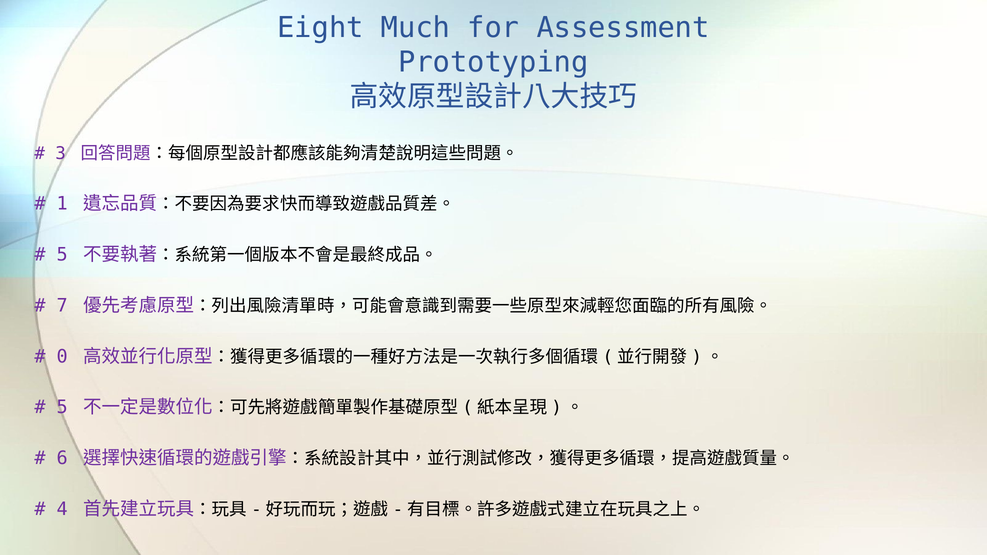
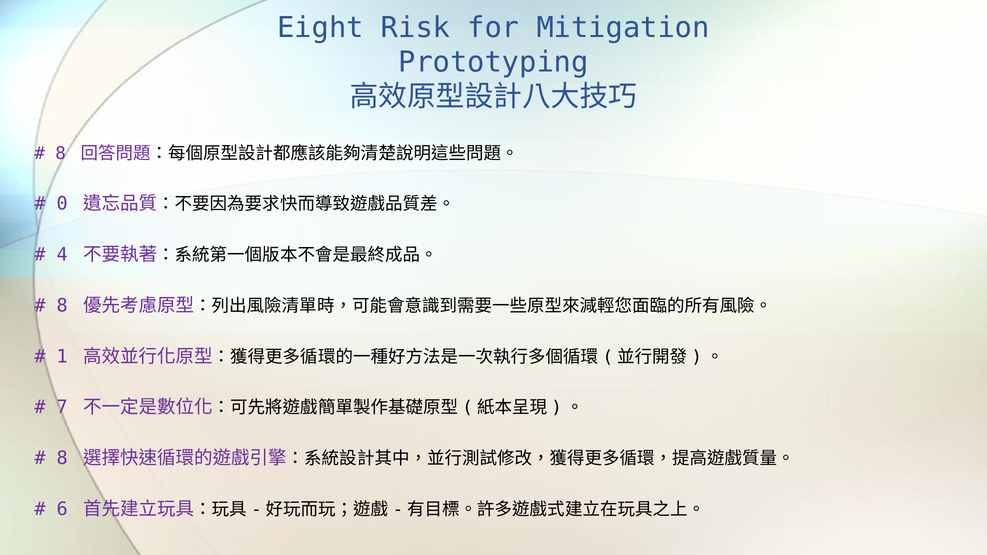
Much: Much -> Risk
Assessment: Assessment -> Mitigation
3 at (61, 154): 3 -> 8
1: 1 -> 0
5 at (62, 255): 5 -> 4
7 at (62, 306): 7 -> 8
0: 0 -> 1
5 at (62, 407): 5 -> 7
6 at (62, 458): 6 -> 8
4: 4 -> 6
